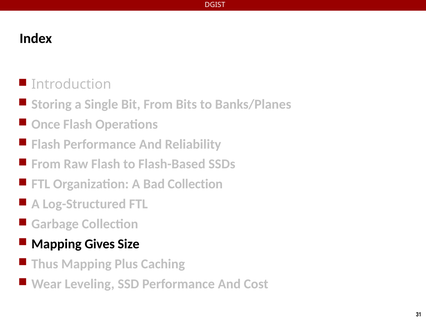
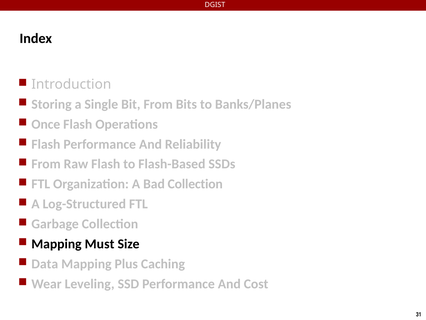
Gives: Gives -> Must
Thus: Thus -> Data
